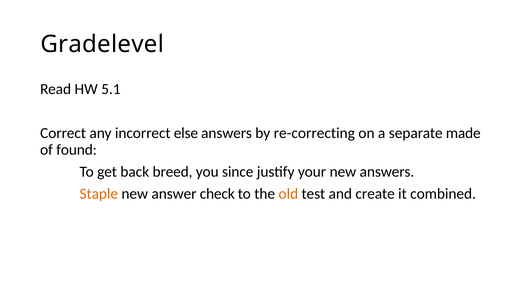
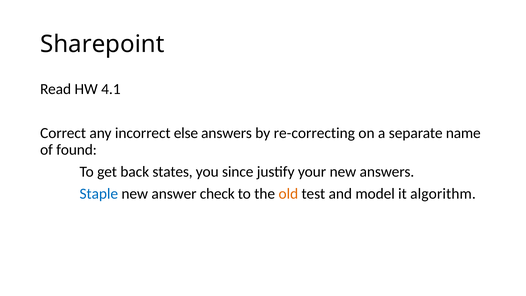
Gradelevel: Gradelevel -> Sharepoint
5.1: 5.1 -> 4.1
made: made -> name
breed: breed -> states
Staple colour: orange -> blue
create: create -> model
combined: combined -> algorithm
